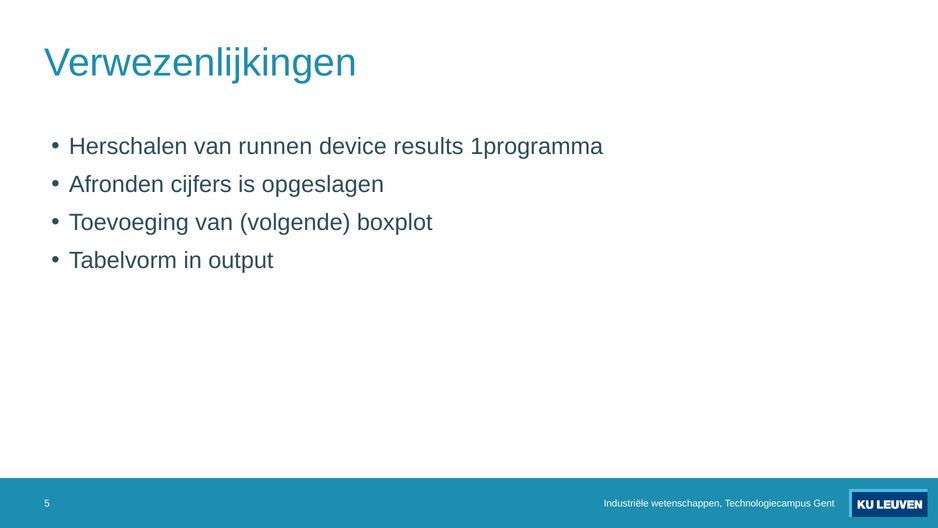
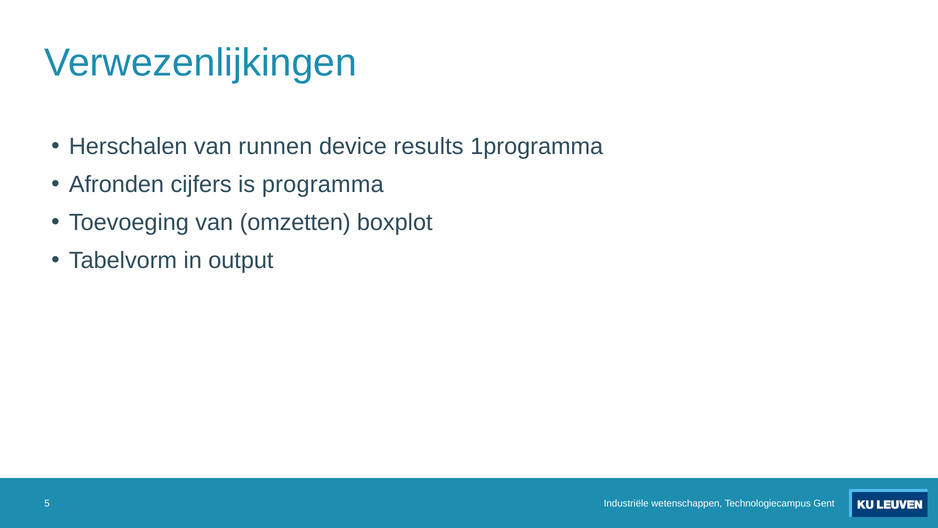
opgeslagen: opgeslagen -> programma
volgende: volgende -> omzetten
